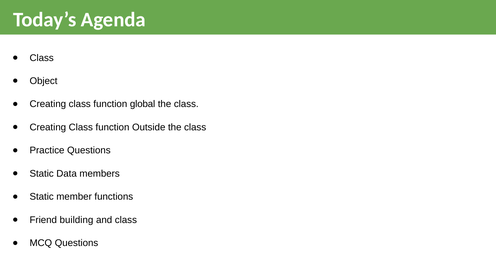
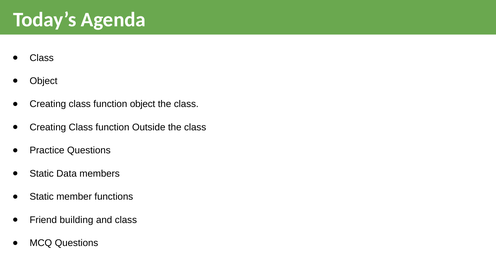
function global: global -> object
